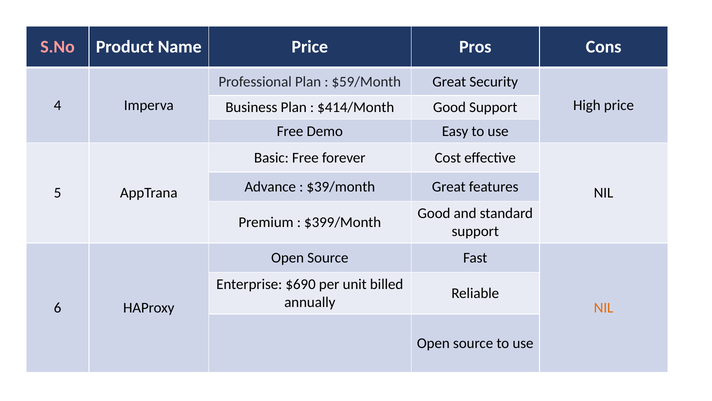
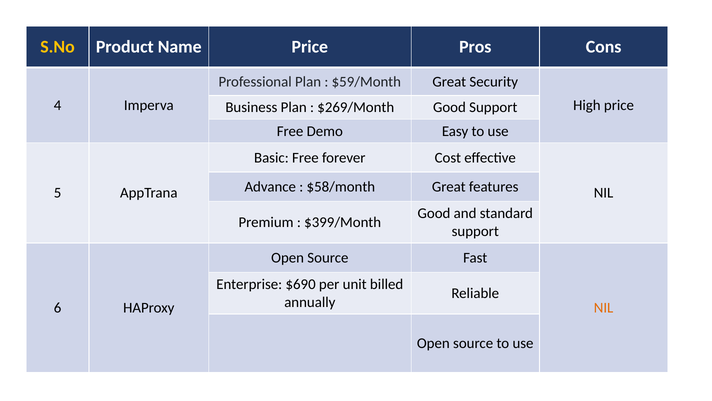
S.No colour: pink -> yellow
$414/Month: $414/Month -> $269/Month
$39/month: $39/month -> $58/month
